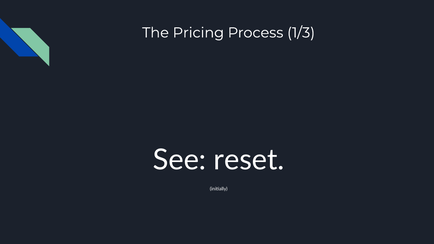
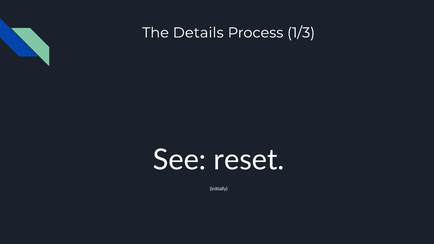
Pricing: Pricing -> Details
